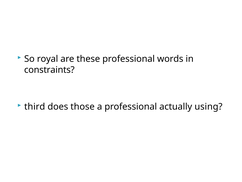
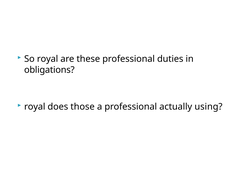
words: words -> duties
constraints: constraints -> obligations
third at (35, 106): third -> royal
